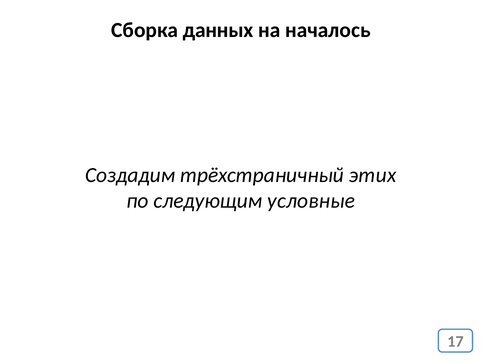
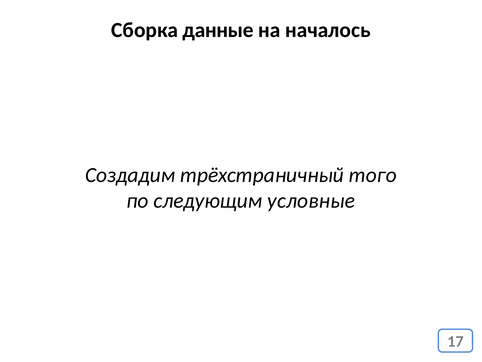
данных: данных -> данные
этих: этих -> того
